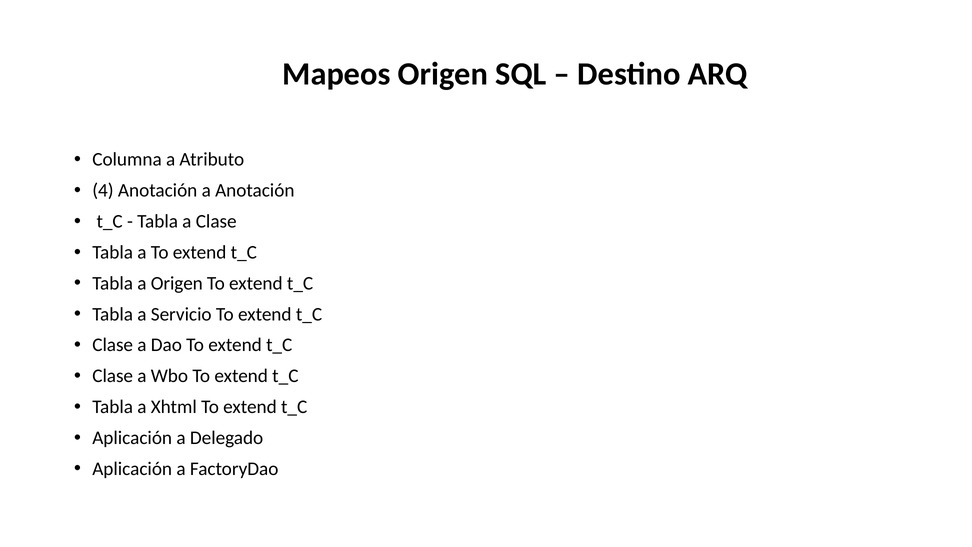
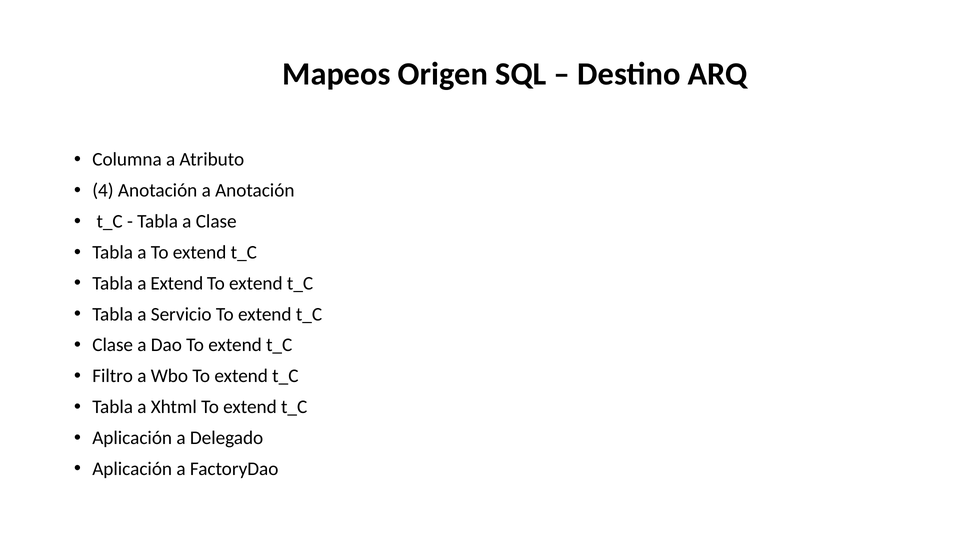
a Origen: Origen -> Extend
Clase at (113, 376): Clase -> Filtro
